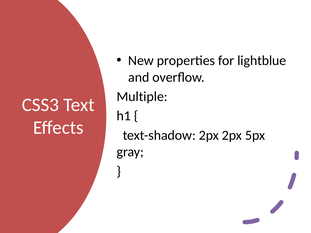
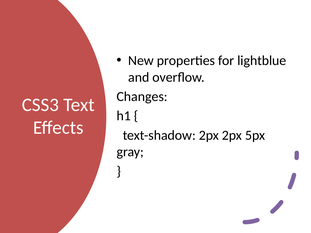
Multiple: Multiple -> Changes
